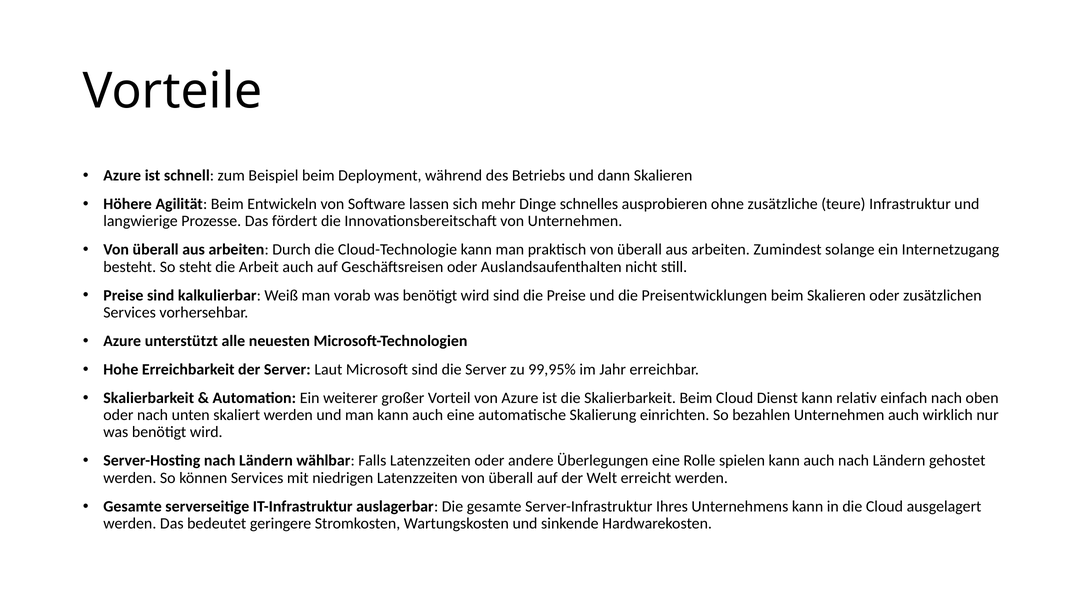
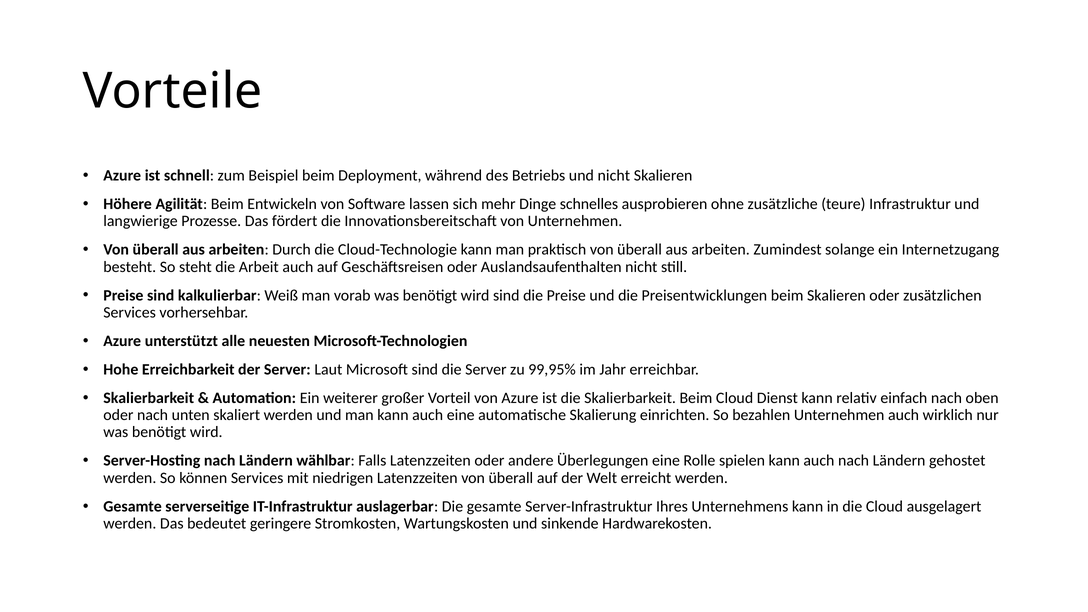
und dann: dann -> nicht
